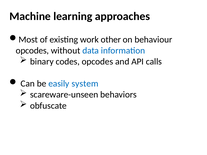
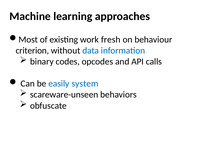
other: other -> fresh
opcodes at (32, 51): opcodes -> criterion
